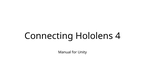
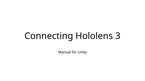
4: 4 -> 3
